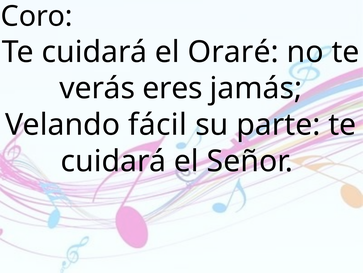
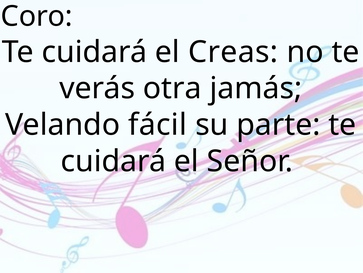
Oraré: Oraré -> Creas
eres: eres -> otra
